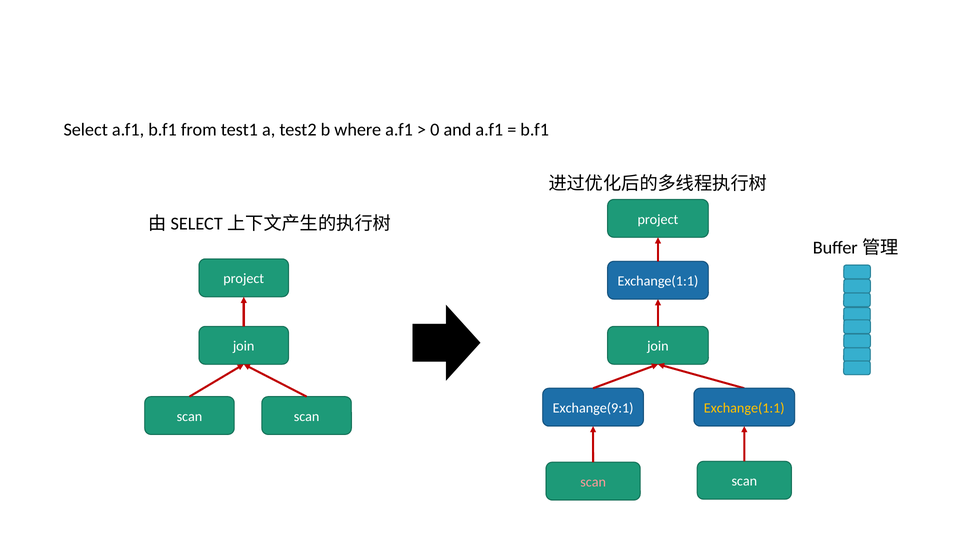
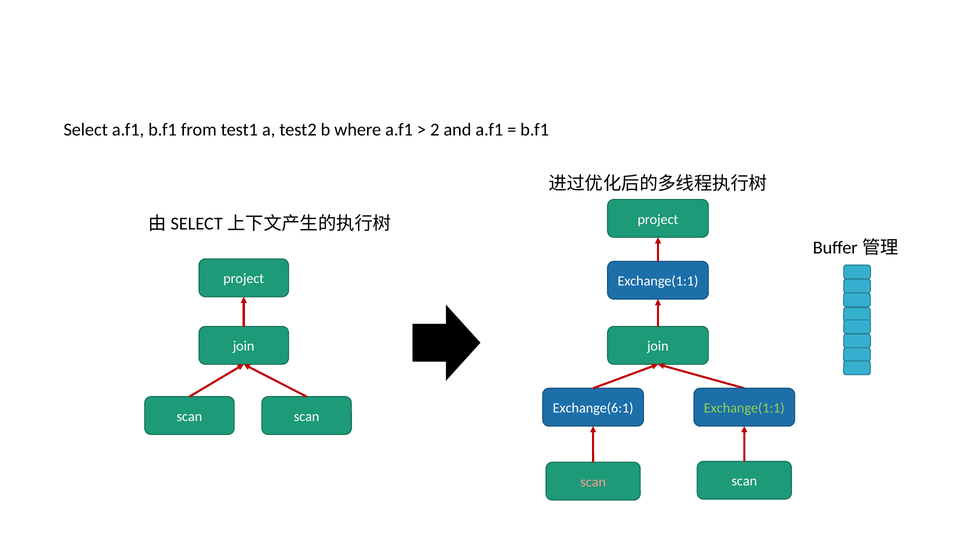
0: 0 -> 2
Exchange(9:1: Exchange(9:1 -> Exchange(6:1
Exchange(1:1 at (744, 408) colour: yellow -> light green
